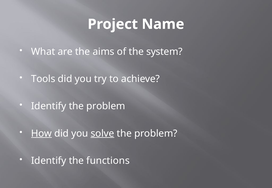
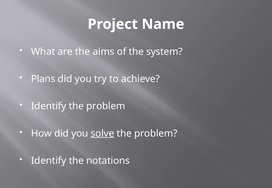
Tools: Tools -> Plans
How underline: present -> none
functions: functions -> notations
